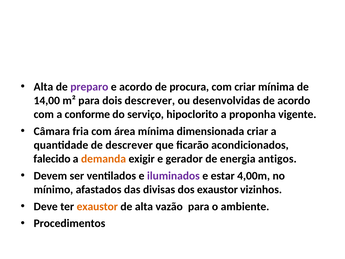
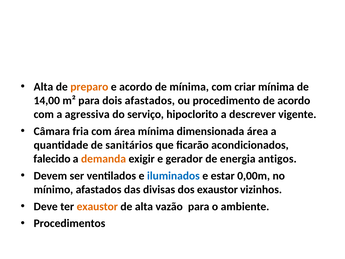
preparo colour: purple -> orange
de procura: procura -> mínima
dois descrever: descrever -> afastados
desenvolvidas: desenvolvidas -> procedimento
conforme: conforme -> agressiva
proponha: proponha -> descrever
dimensionada criar: criar -> área
de descrever: descrever -> sanitários
iluminados colour: purple -> blue
4,00m: 4,00m -> 0,00m
